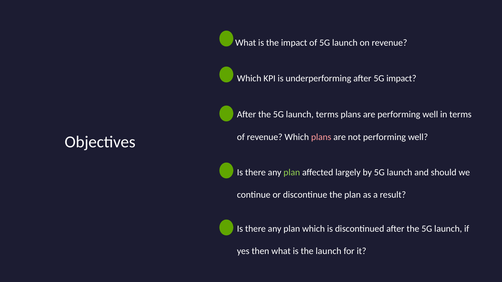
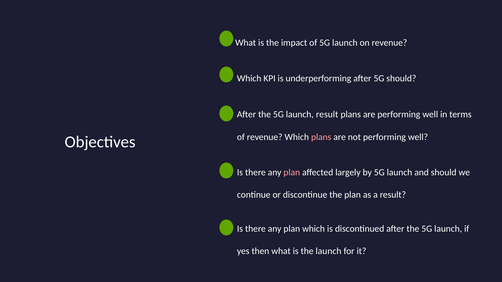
5G impact: impact -> should
launch terms: terms -> result
plan at (292, 173) colour: light green -> pink
